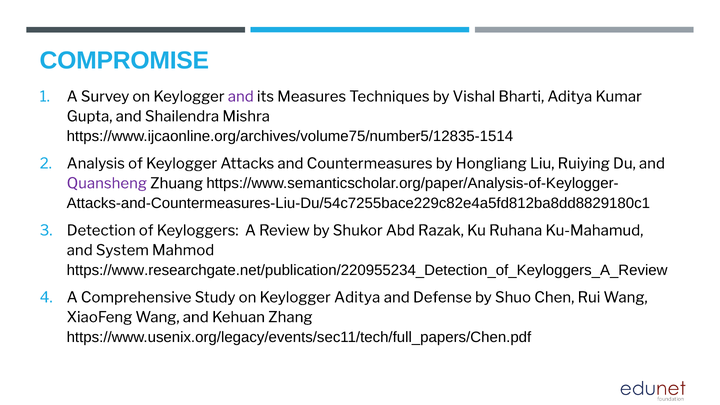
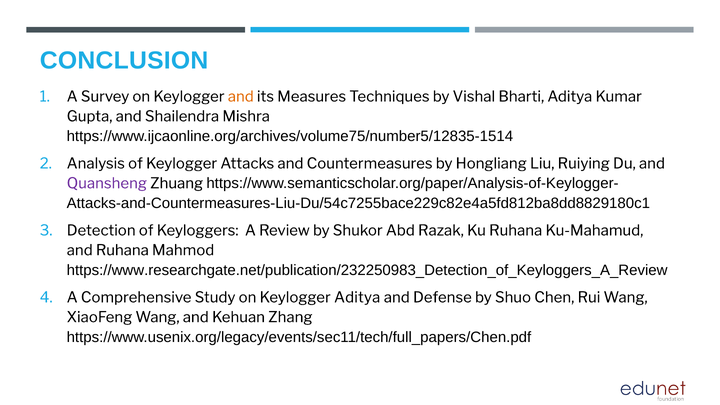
COMPROMISE: COMPROMISE -> CONCLUSION
and at (241, 97) colour: purple -> orange
and System: System -> Ruhana
https://www.researchgate.net/publication/220955234_Detection_of_Keyloggers_A_Review: https://www.researchgate.net/publication/220955234_Detection_of_Keyloggers_A_Review -> https://www.researchgate.net/publication/232250983_Detection_of_Keyloggers_A_Review
